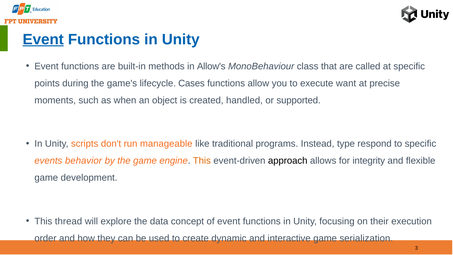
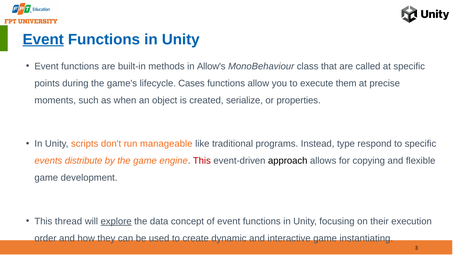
want: want -> them
handled: handled -> serialize
supported: supported -> properties
behavior: behavior -> distribute
This at (202, 161) colour: orange -> red
integrity: integrity -> copying
explore underline: none -> present
serialization: serialization -> instantiating
